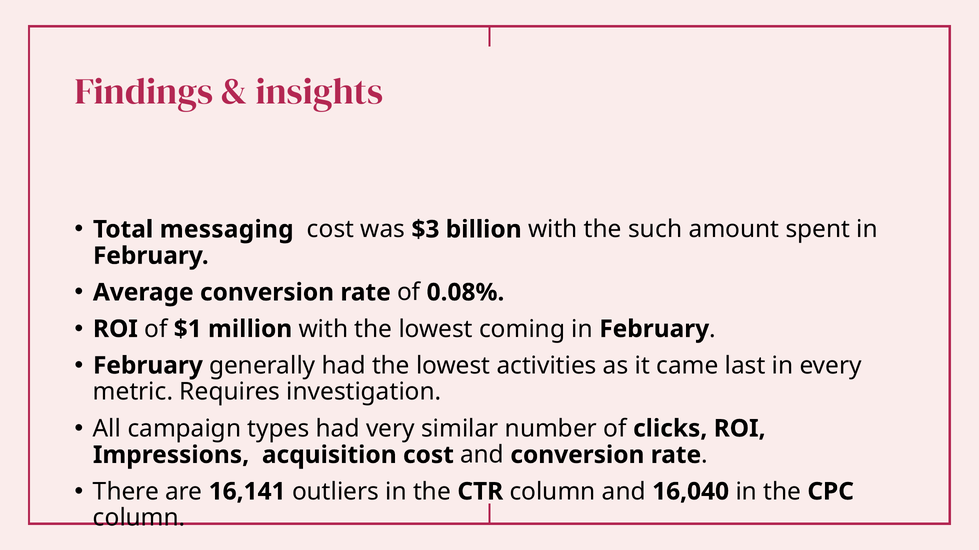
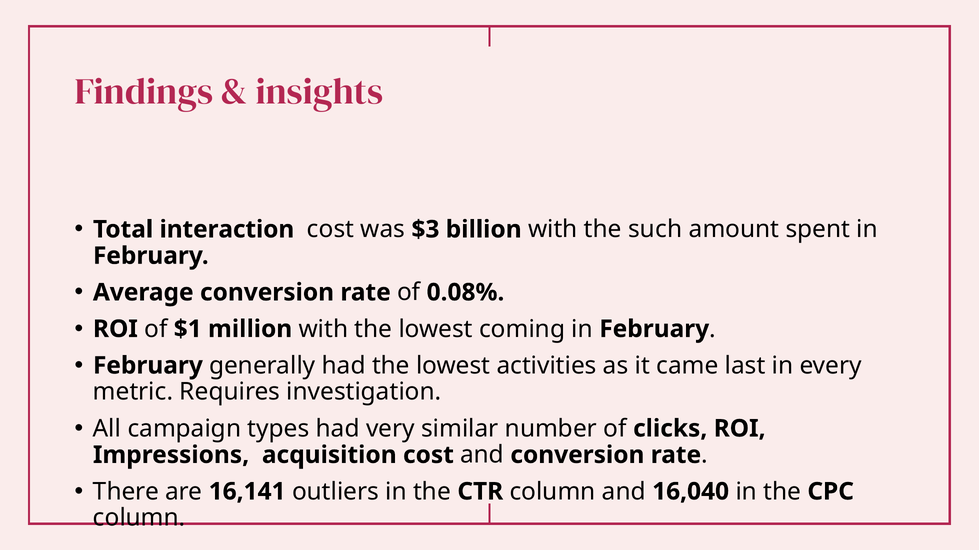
messaging: messaging -> interaction
